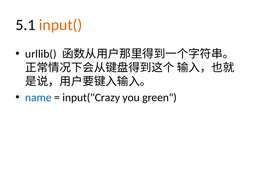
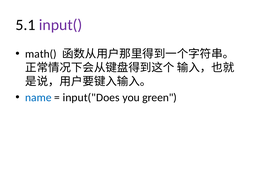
input( colour: orange -> purple
urllib(: urllib( -> math(
input("Crazy: input("Crazy -> input("Does
